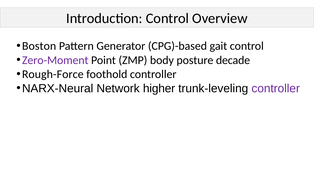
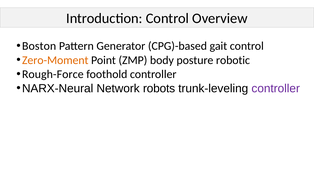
Zero-Moment colour: purple -> orange
decade: decade -> robotic
higher: higher -> robots
